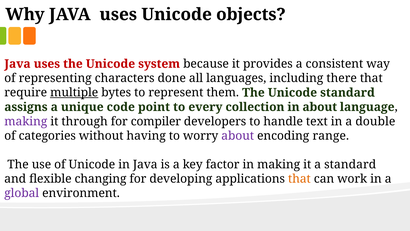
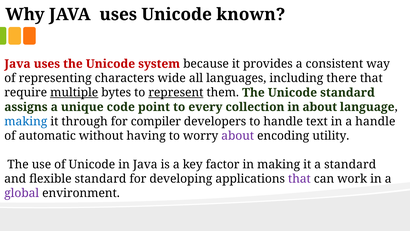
objects: objects -> known
done: done -> wide
represent underline: none -> present
making at (26, 121) colour: purple -> blue
a double: double -> handle
categories: categories -> automatic
range: range -> utility
flexible changing: changing -> standard
that at (299, 179) colour: orange -> purple
